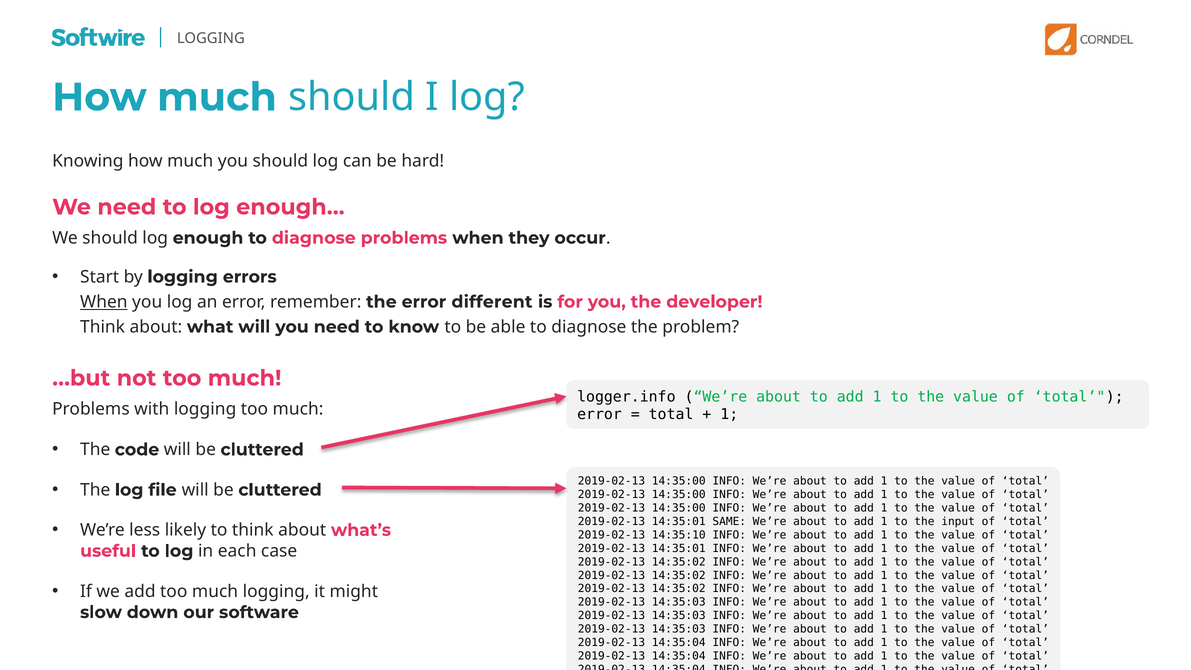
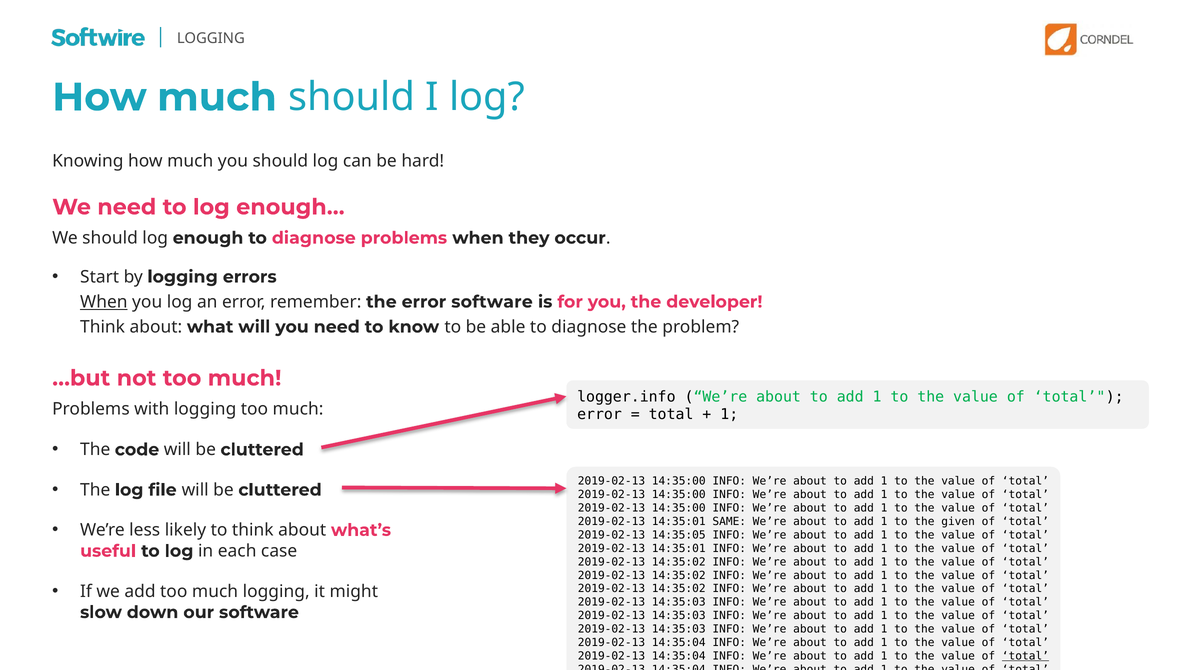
error different: different -> software
input: input -> given
14:35:10: 14:35:10 -> 14:35:05
total at (1025, 656) underline: none -> present
